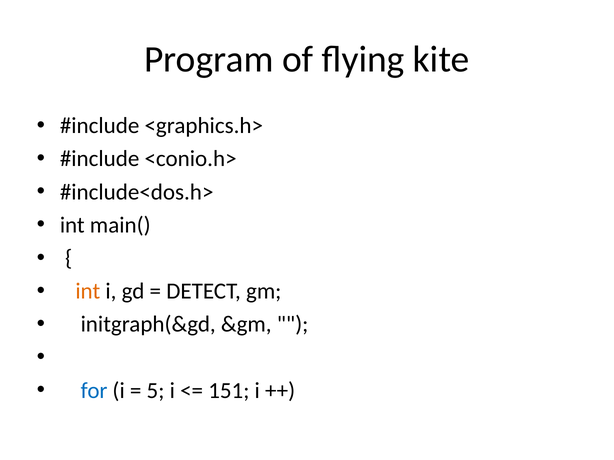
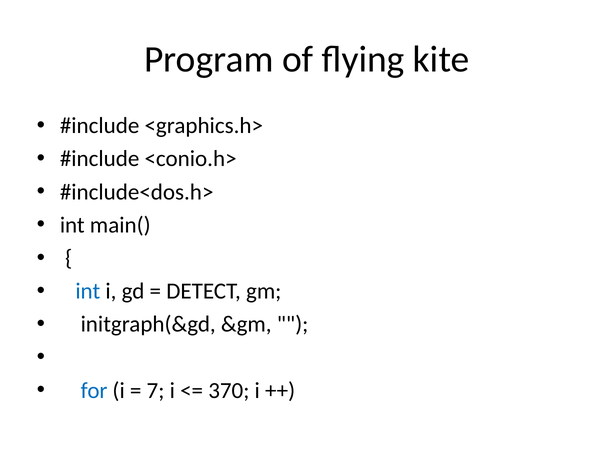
int at (88, 292) colour: orange -> blue
5: 5 -> 7
151: 151 -> 370
